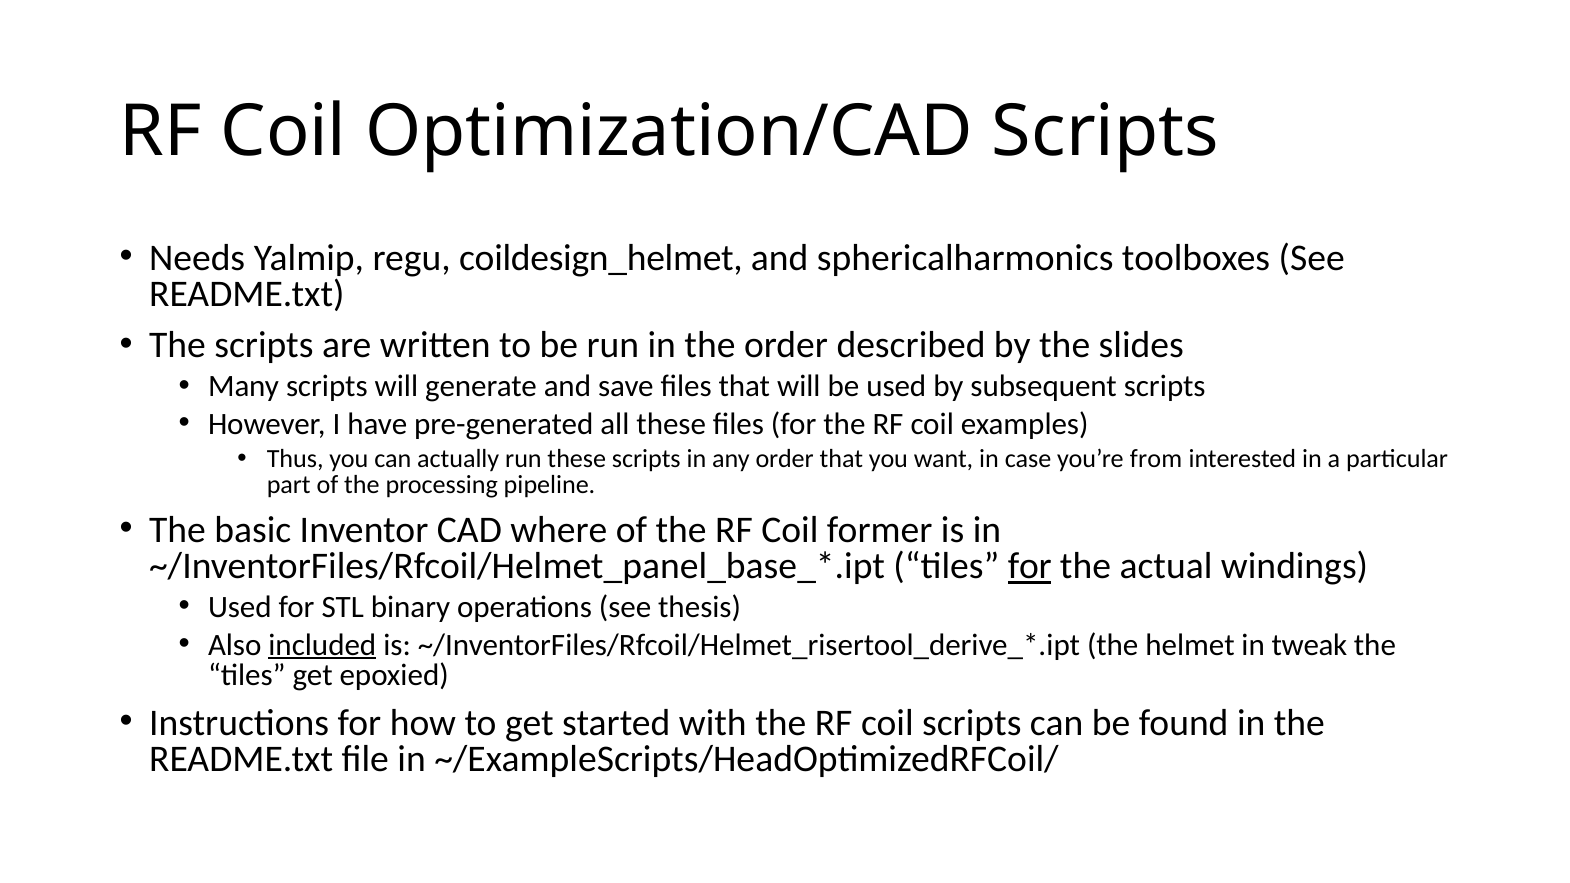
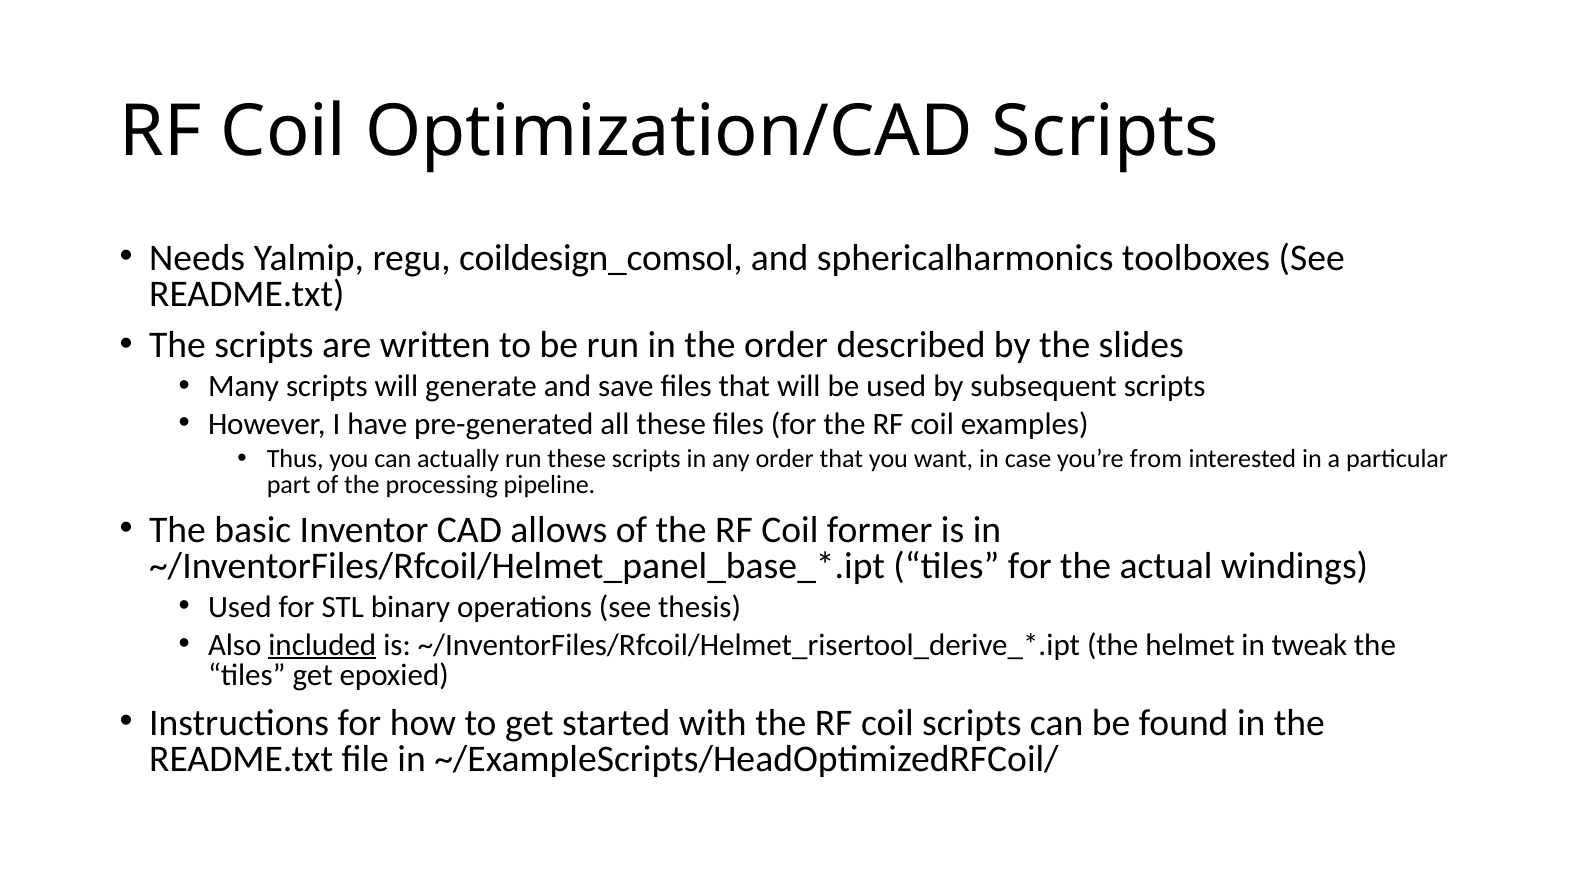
coildesign_helmet: coildesign_helmet -> coildesign_comsol
where: where -> allows
for at (1030, 566) underline: present -> none
